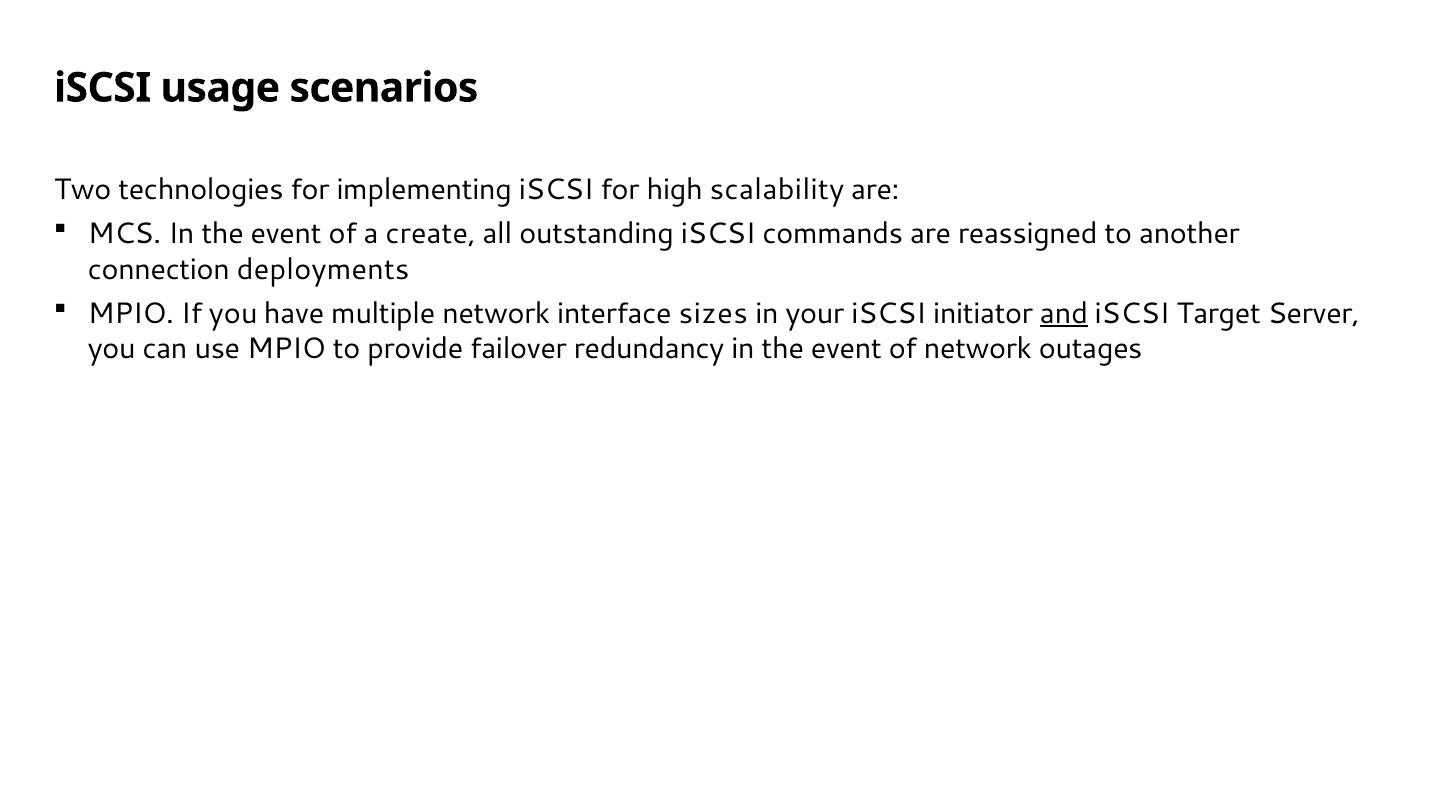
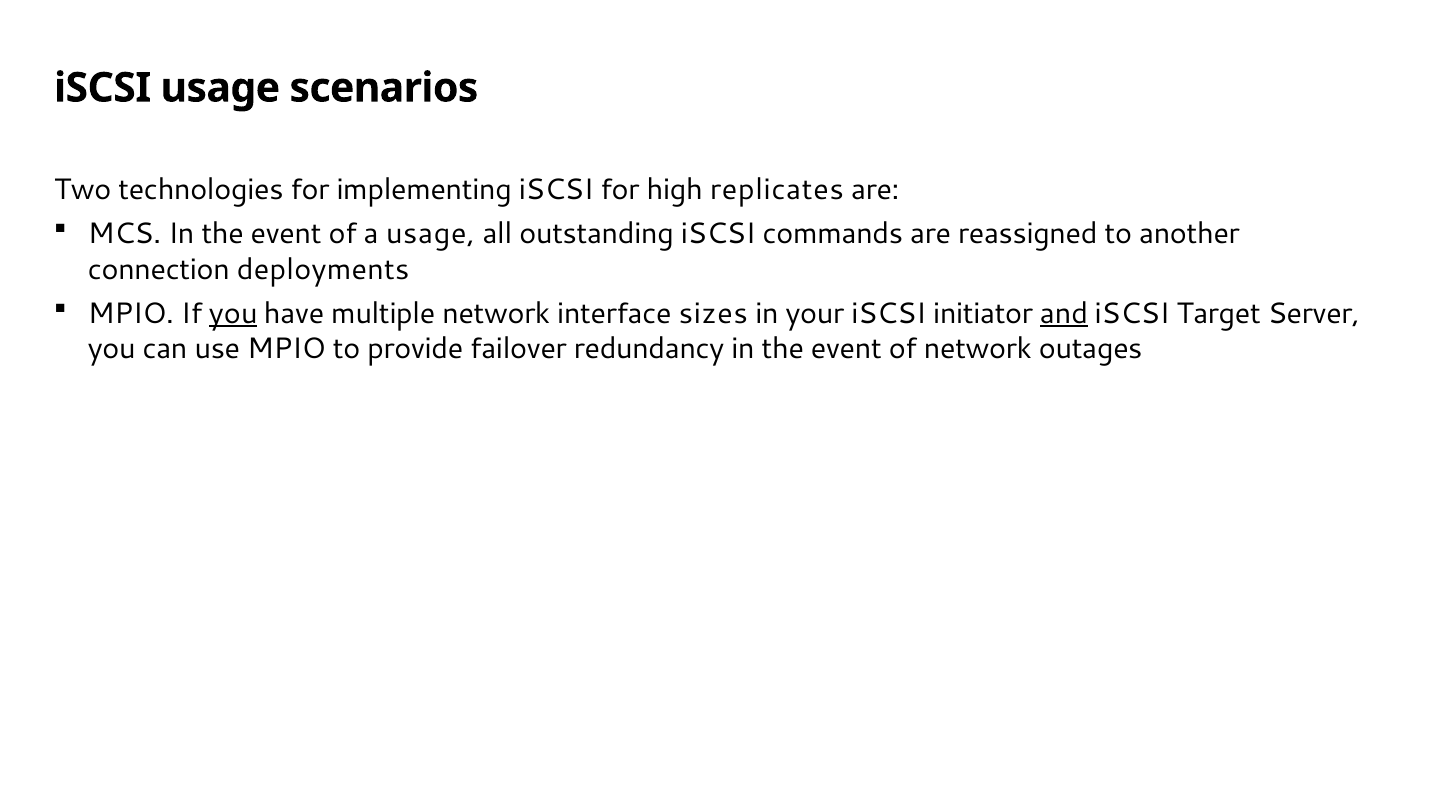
scalability: scalability -> replicates
a create: create -> usage
you at (233, 313) underline: none -> present
